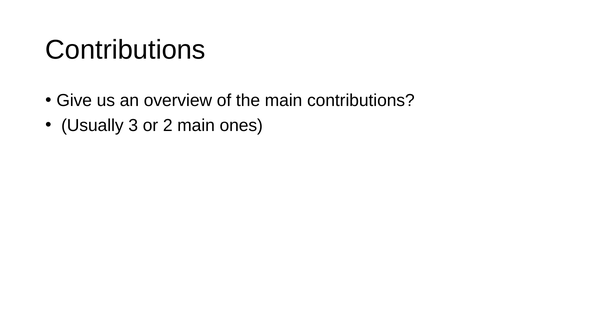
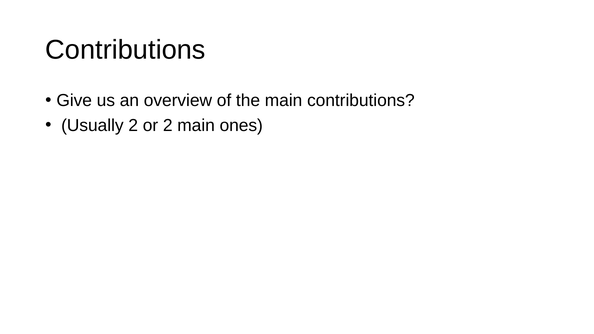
Usually 3: 3 -> 2
